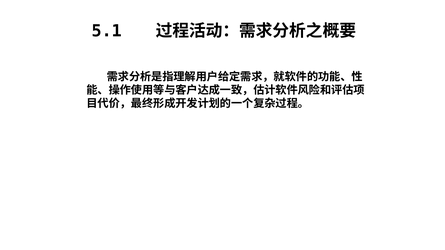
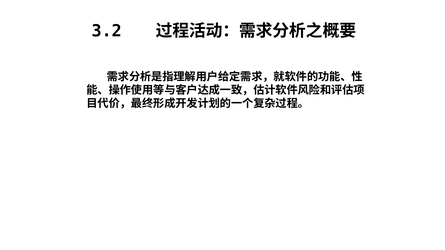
5.1: 5.1 -> 3.2
